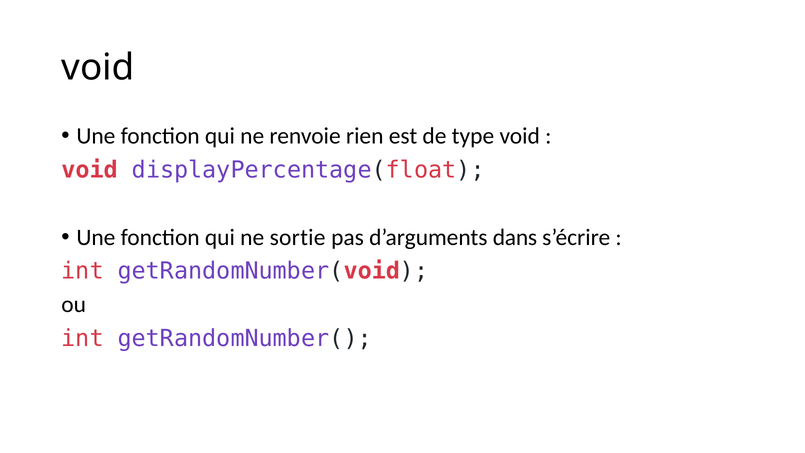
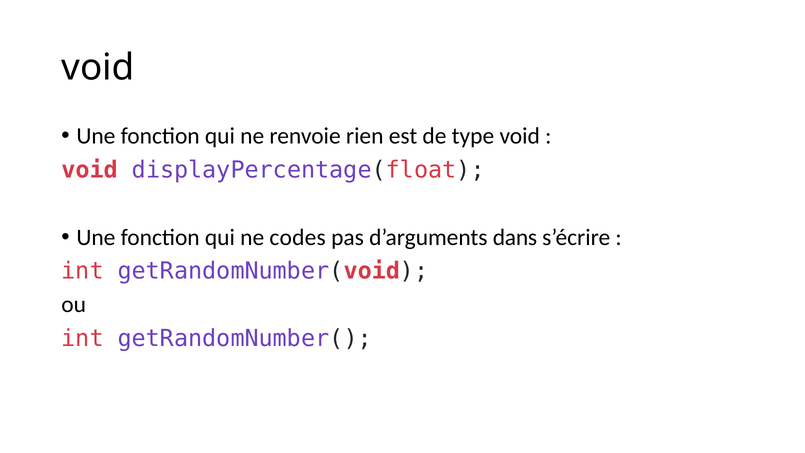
sortie: sortie -> codes
